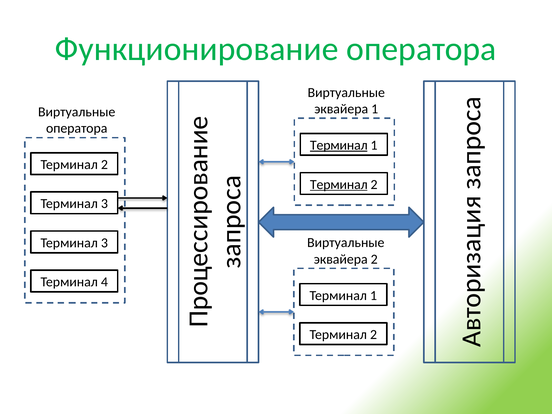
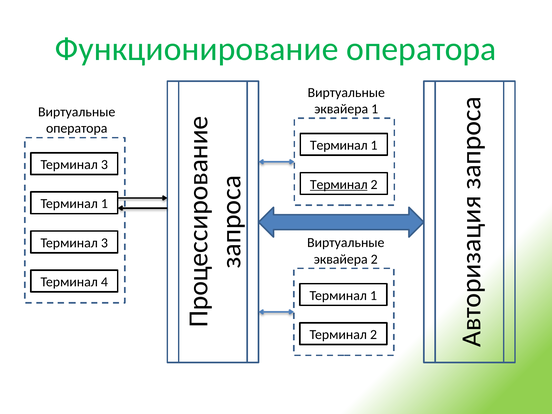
Терминал at (339, 145) underline: present -> none
2 at (104, 165): 2 -> 3
3 at (104, 204): 3 -> 1
